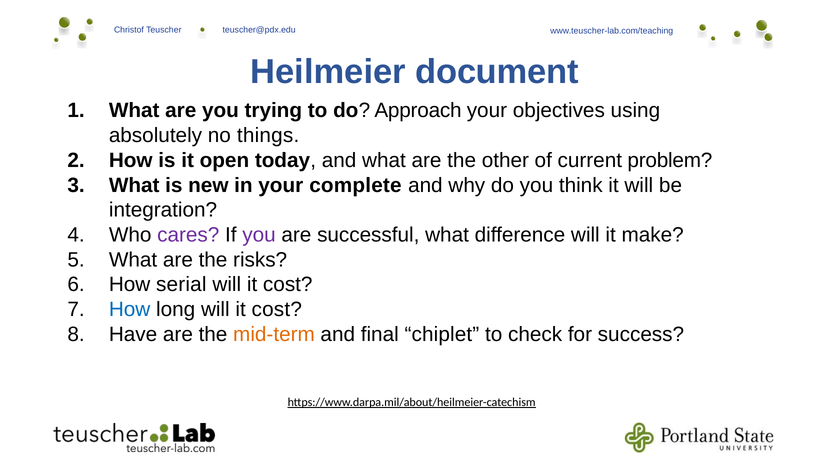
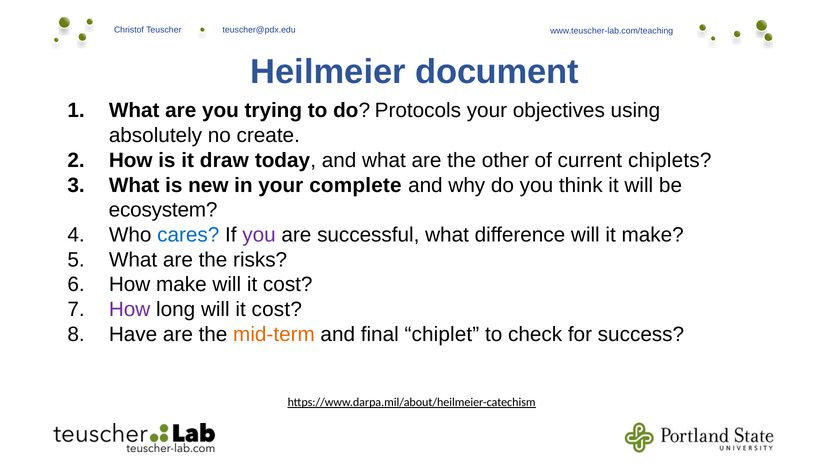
Approach: Approach -> Protocols
things: things -> create
open: open -> draw
problem: problem -> chiplets
integration: integration -> ecosystem
cares colour: purple -> blue
How serial: serial -> make
How at (130, 310) colour: blue -> purple
